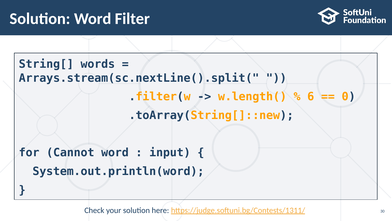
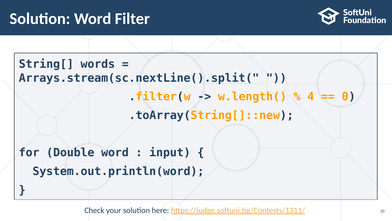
6: 6 -> 4
Cannot: Cannot -> Double
